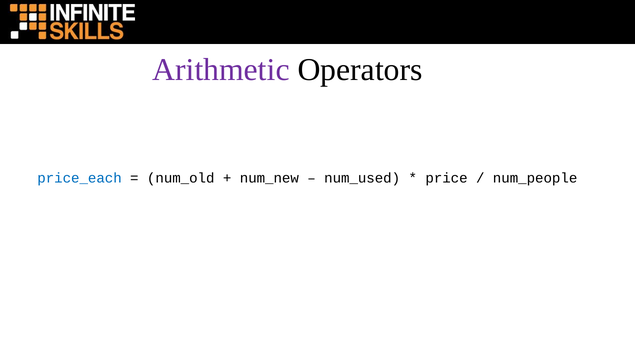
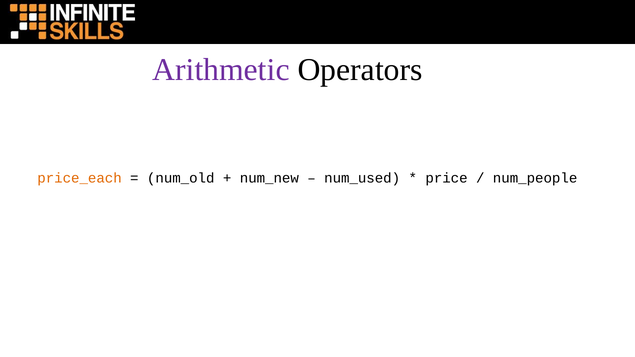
price_each colour: blue -> orange
